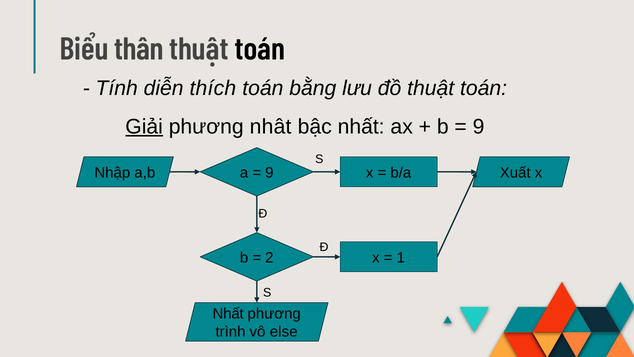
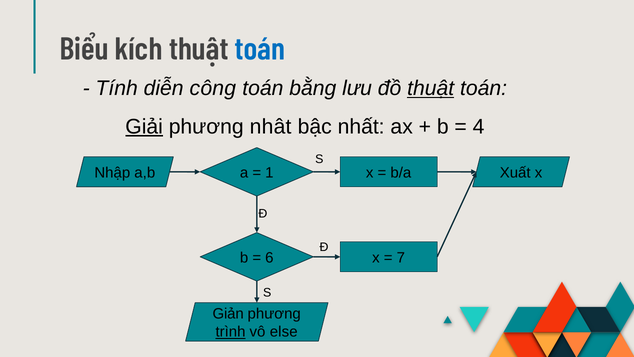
thân: thân -> kích
toán at (260, 49) colour: black -> blue
thích: thích -> công
thuật at (431, 88) underline: none -> present
9 at (479, 127): 9 -> 4
9 at (269, 173): 9 -> 1
2: 2 -> 6
1: 1 -> 7
Nhất at (228, 314): Nhất -> Giản
trình underline: none -> present
